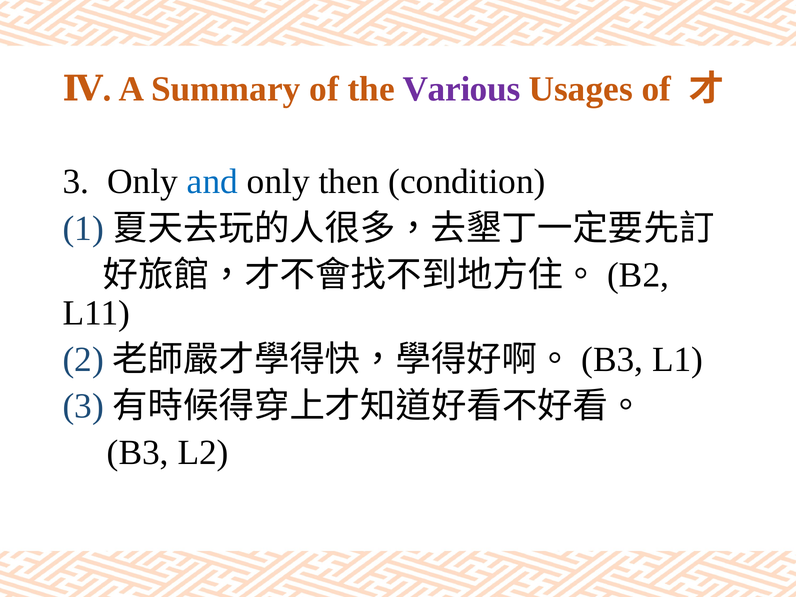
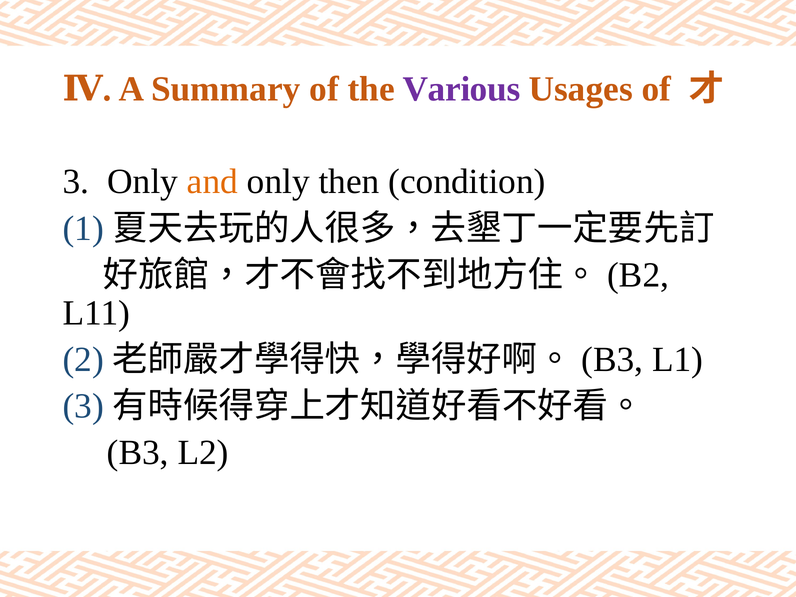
and colour: blue -> orange
